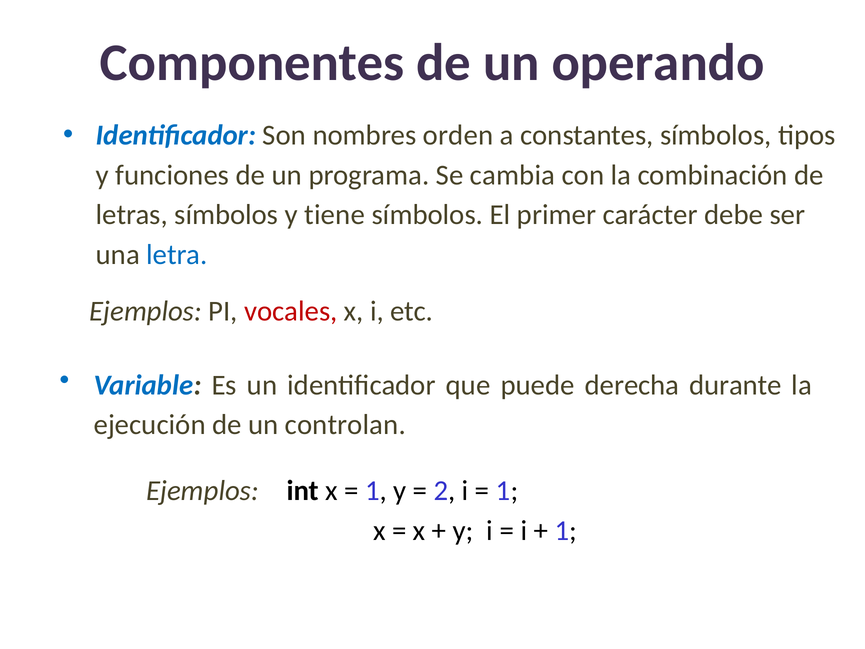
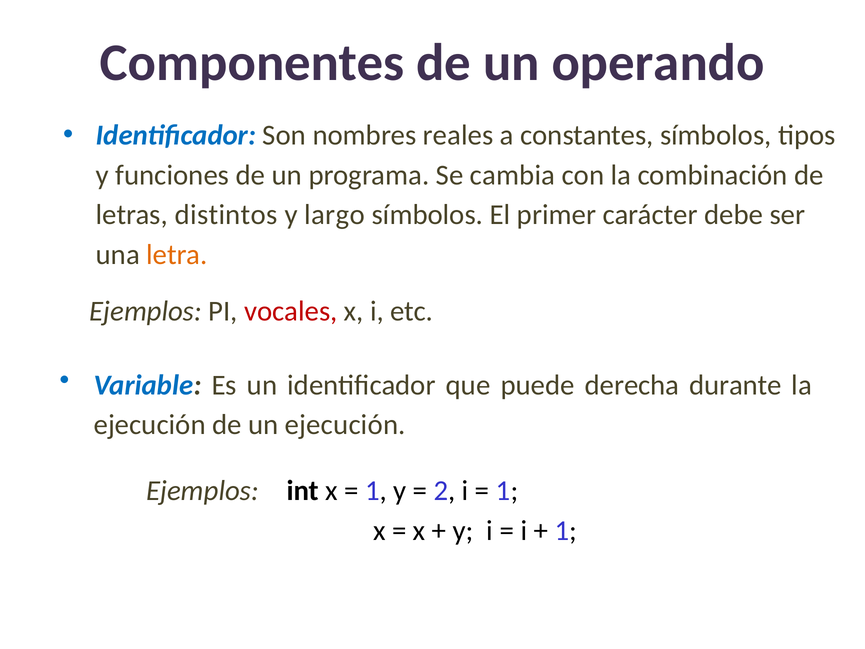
orden: orden -> reales
letras símbolos: símbolos -> distintos
tiene: tiene -> largo
letra colour: blue -> orange
un controlan: controlan -> ejecución
